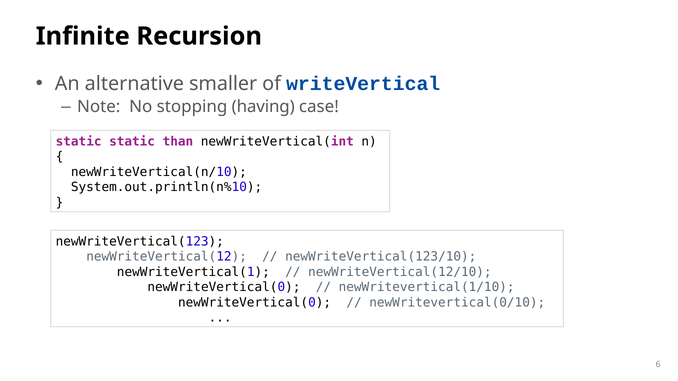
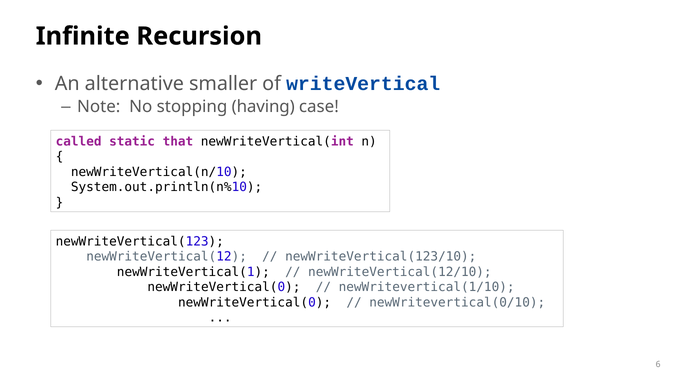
static at (79, 142): static -> called
than: than -> that
